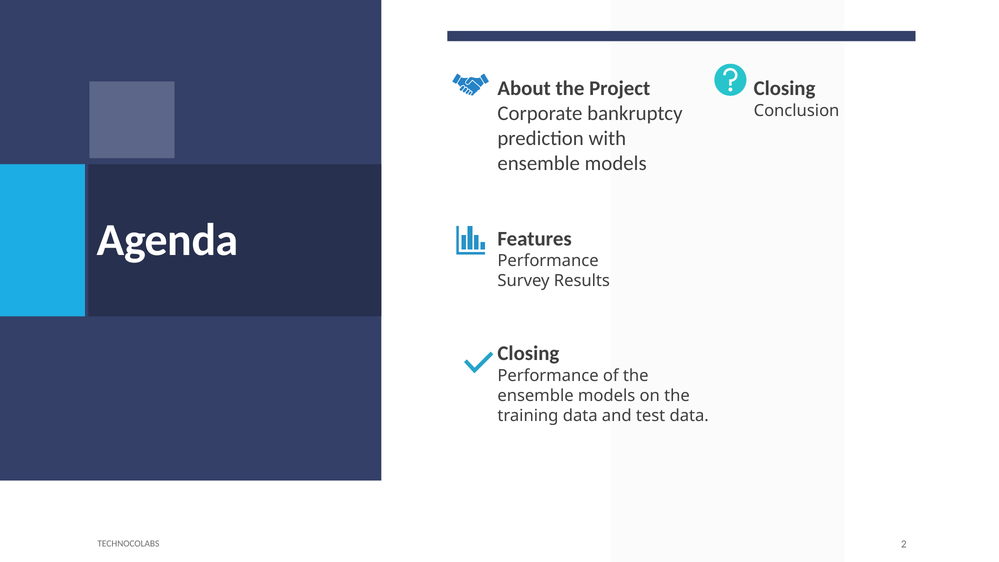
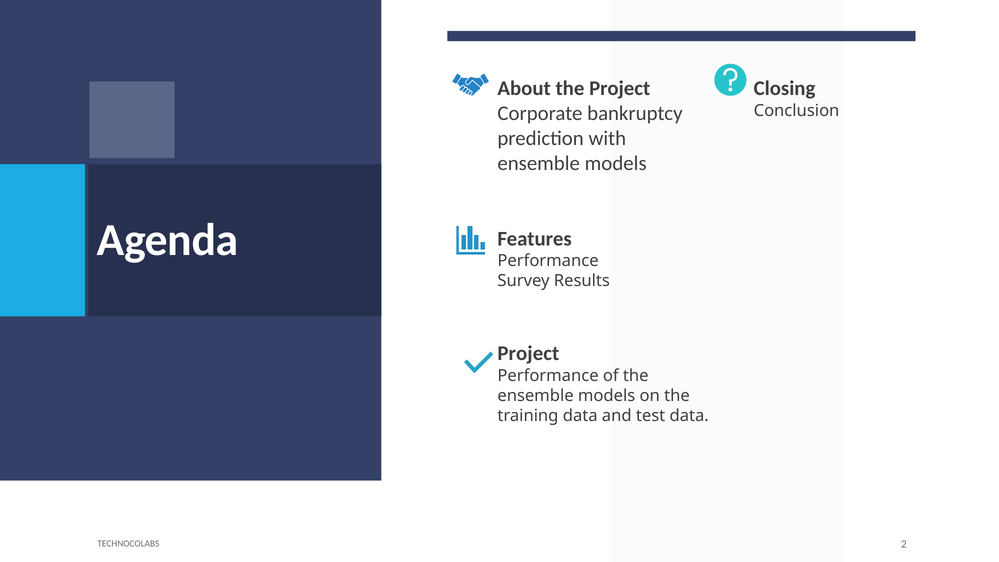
Closing at (528, 354): Closing -> Project
